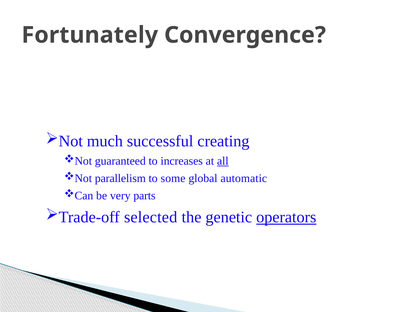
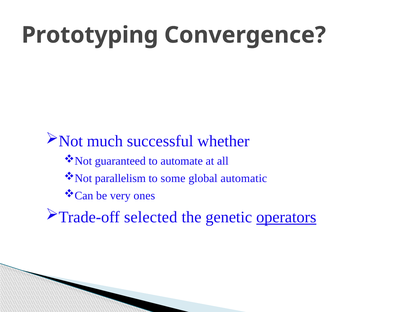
Fortunately: Fortunately -> Prototyping
creating: creating -> whether
increases: increases -> automate
all underline: present -> none
parts: parts -> ones
